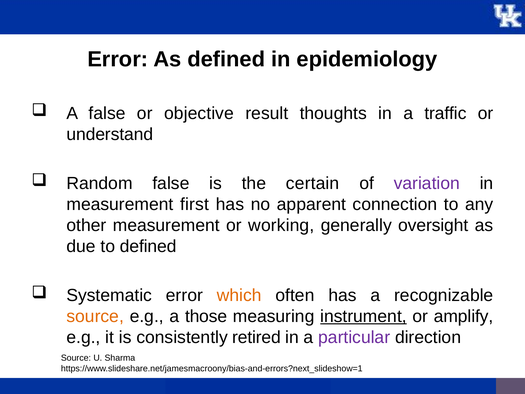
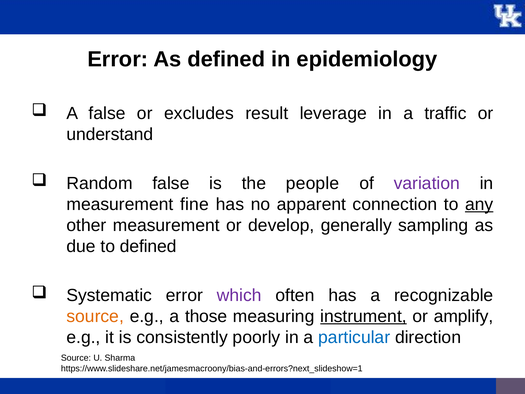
objective: objective -> excludes
thoughts: thoughts -> leverage
certain: certain -> people
first: first -> fine
any underline: none -> present
working: working -> develop
oversight: oversight -> sampling
which colour: orange -> purple
retired: retired -> poorly
particular colour: purple -> blue
